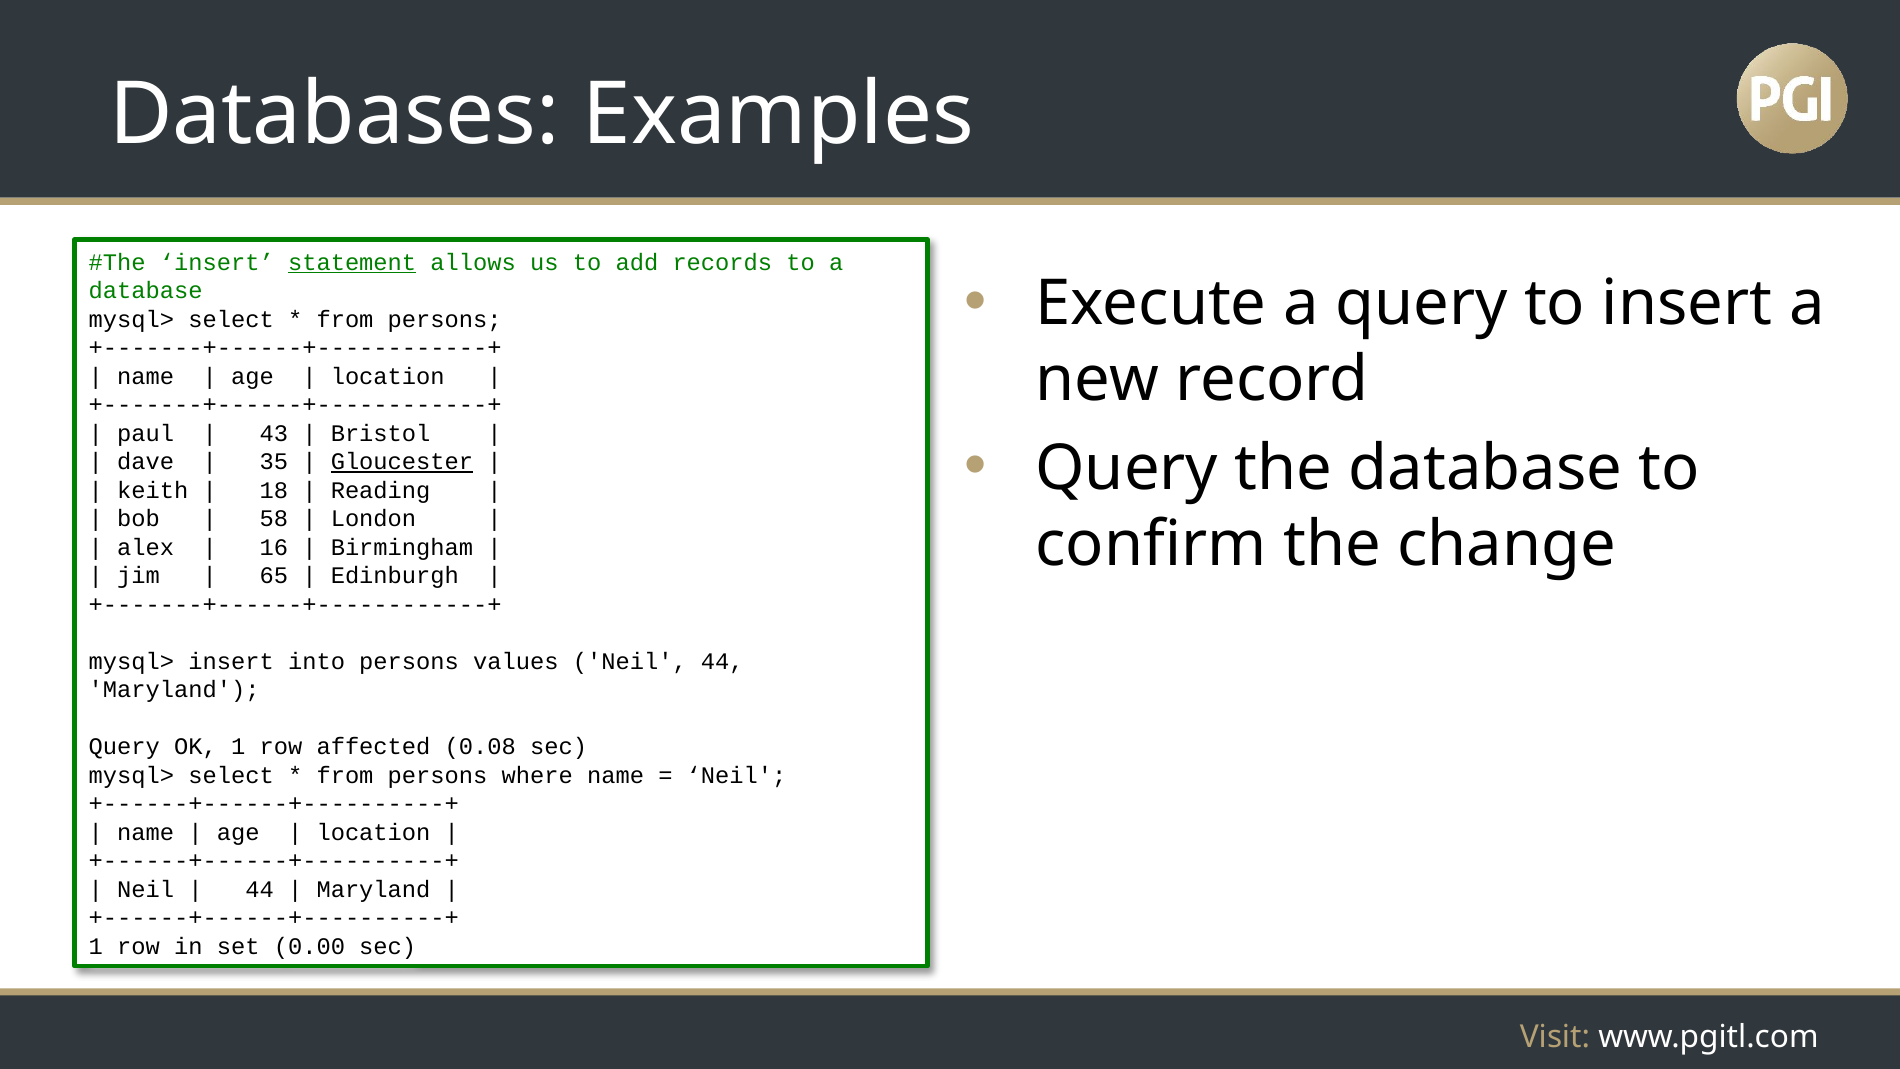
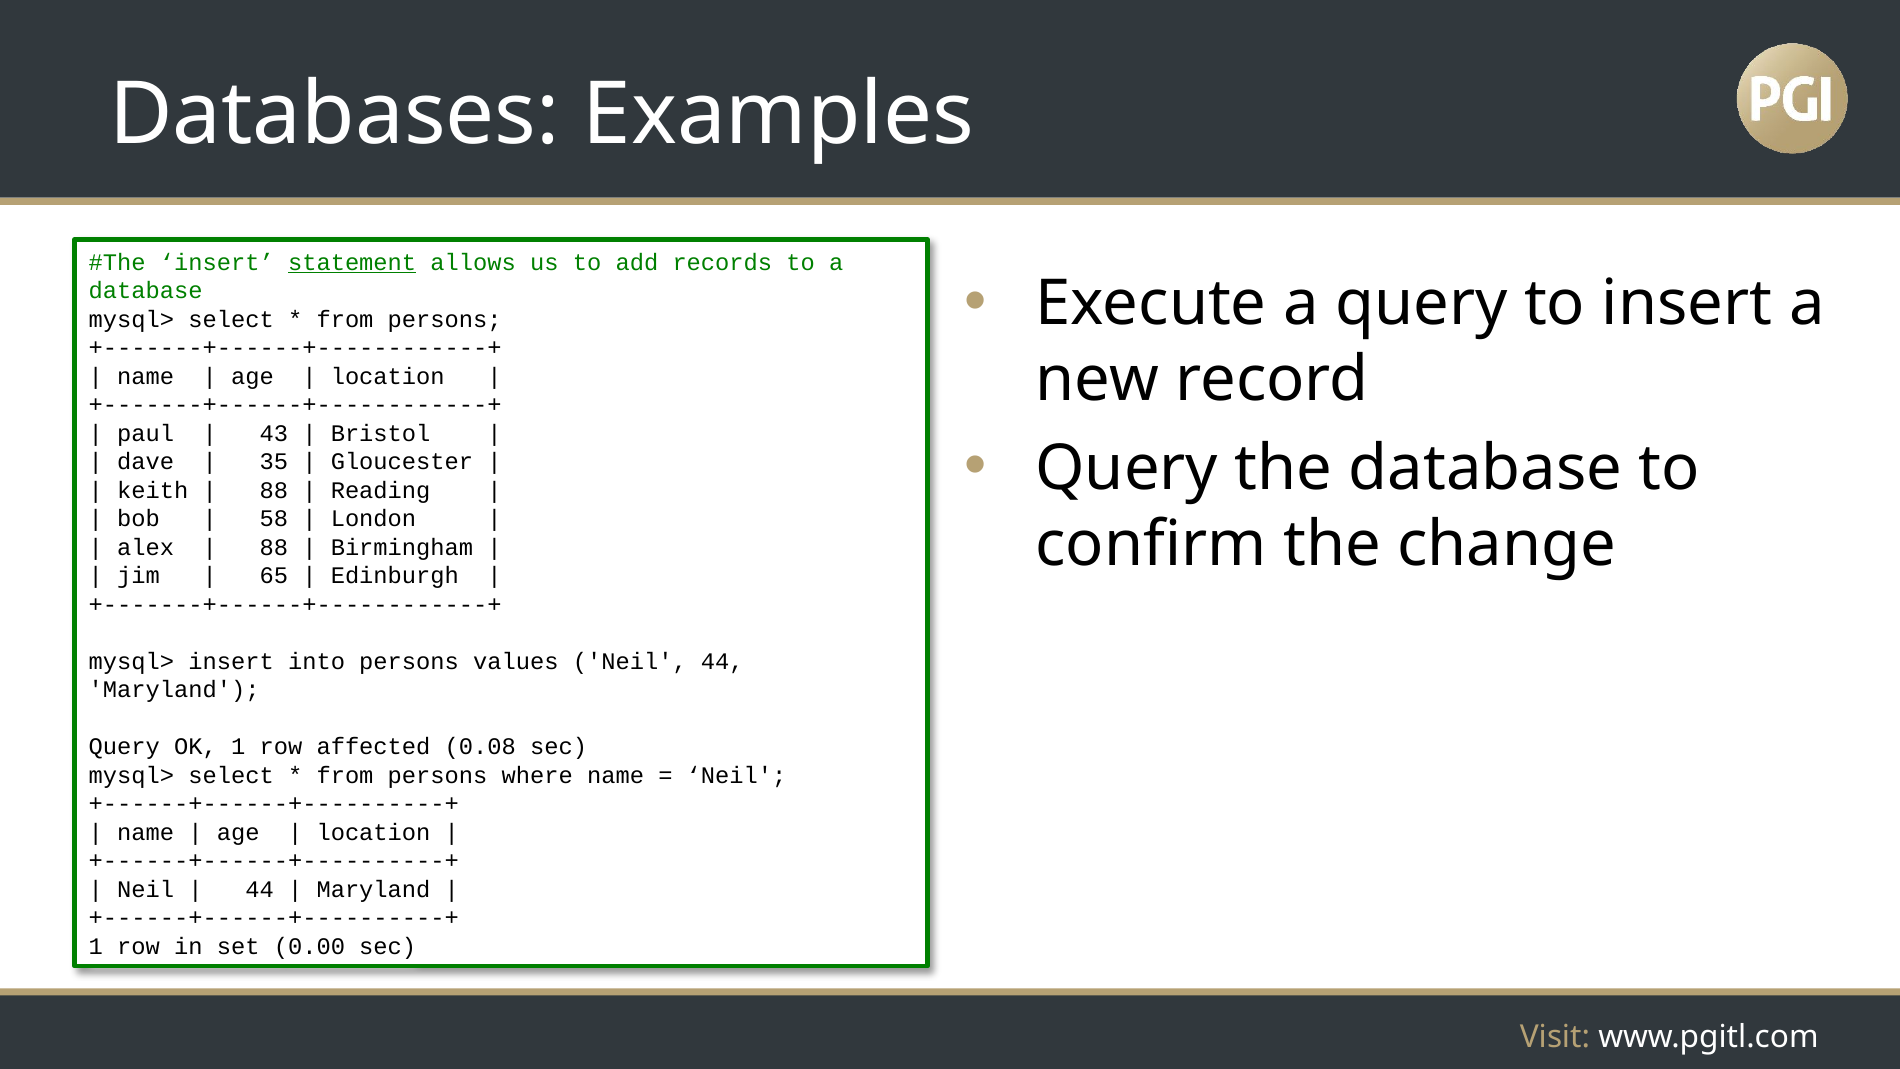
Gloucester underline: present -> none
18 at (274, 490): 18 -> 88
16 at (274, 547): 16 -> 88
